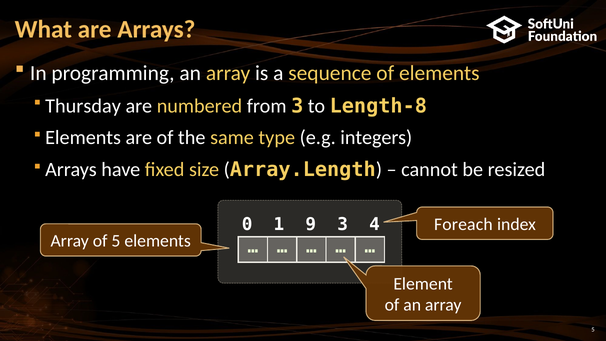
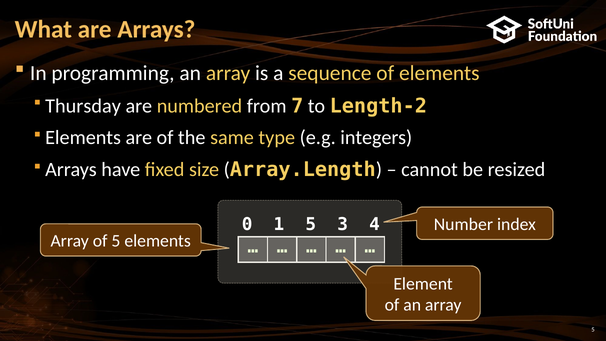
from 3: 3 -> 7
Length-8: Length-8 -> Length-2
1 9: 9 -> 5
Foreach: Foreach -> Number
